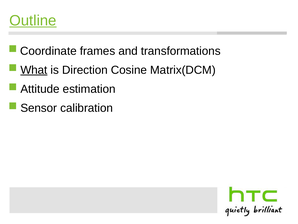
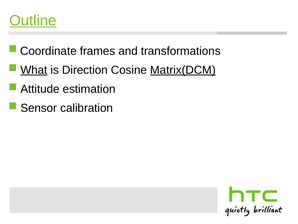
Matrix(DCM underline: none -> present
